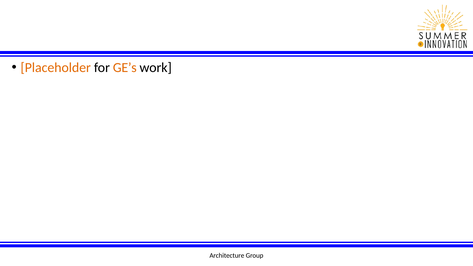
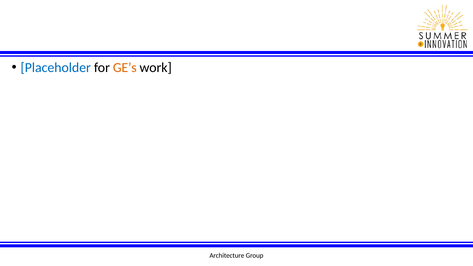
Placeholder colour: orange -> blue
